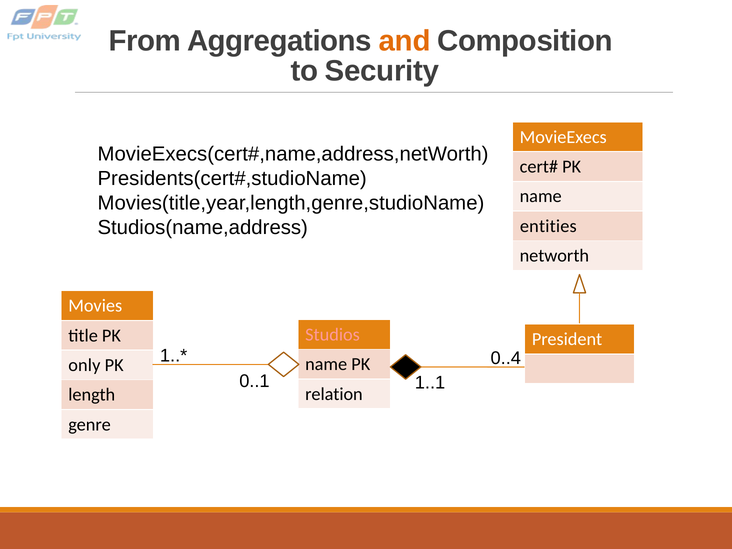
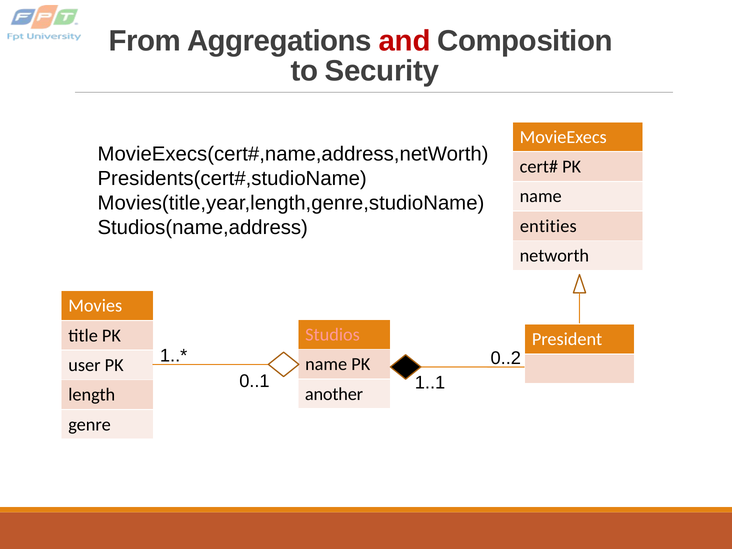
and colour: orange -> red
0..4: 0..4 -> 0..2
only: only -> user
relation: relation -> another
